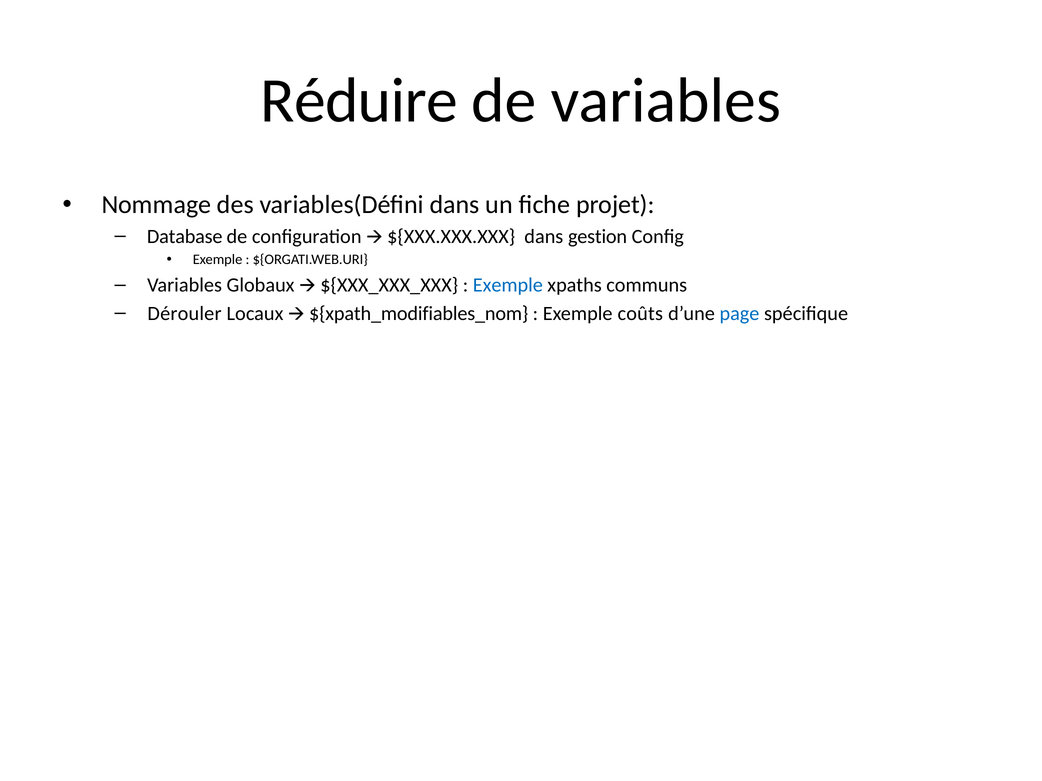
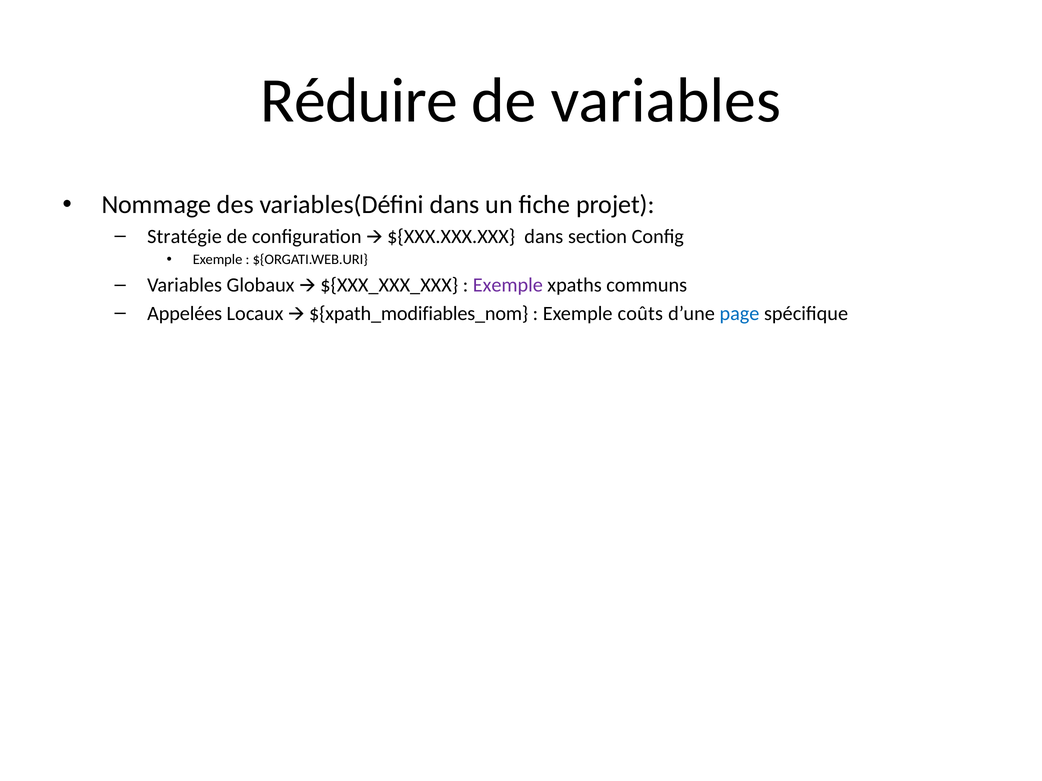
Database: Database -> Stratégie
gestion: gestion -> section
Exemple at (508, 285) colour: blue -> purple
Dérouler: Dérouler -> Appelées
